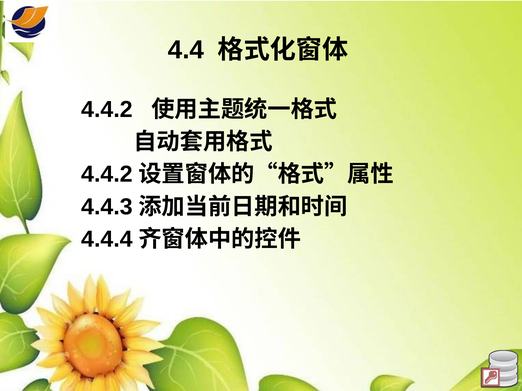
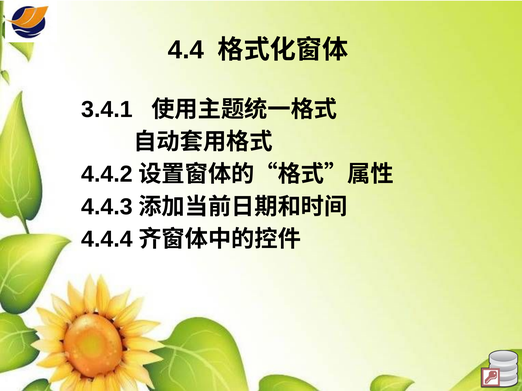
4.4.2 at (107, 110): 4.4.2 -> 3.4.1
